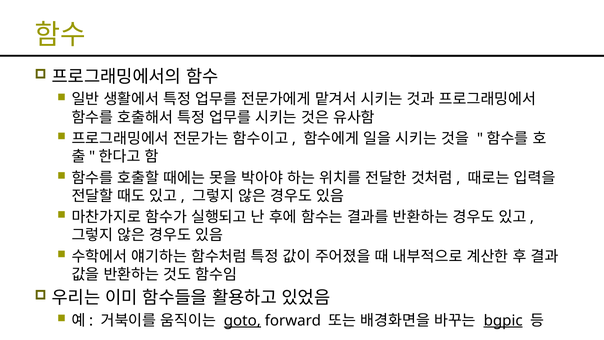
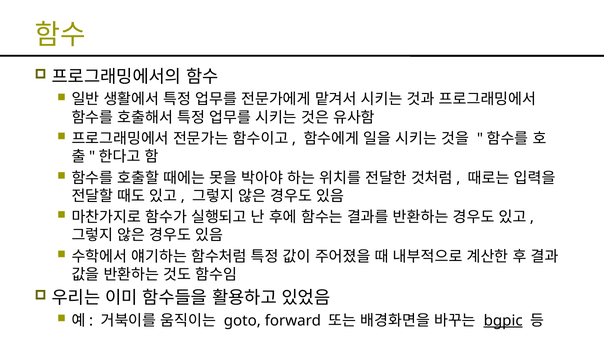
goto underline: present -> none
